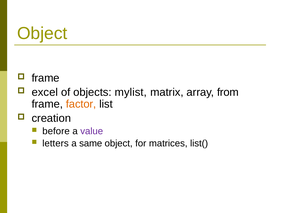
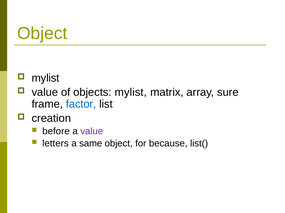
frame at (46, 78): frame -> mylist
excel at (45, 93): excel -> value
from: from -> sure
factor colour: orange -> blue
matrices: matrices -> because
